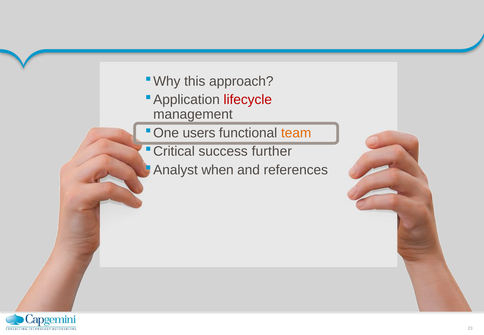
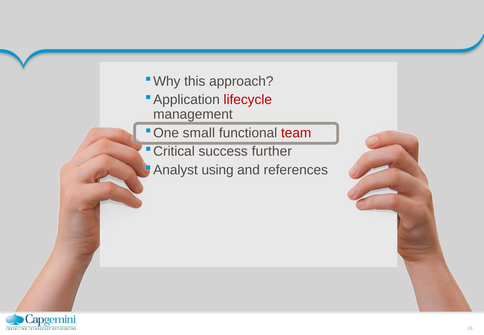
users: users -> small
team colour: orange -> red
when: when -> using
